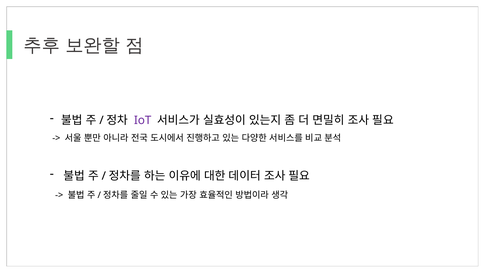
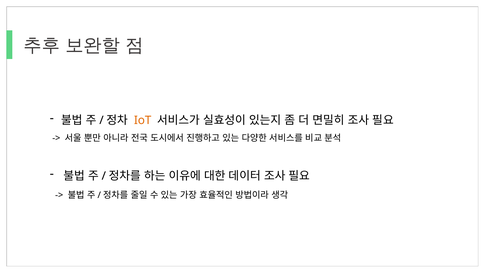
IoT colour: purple -> orange
